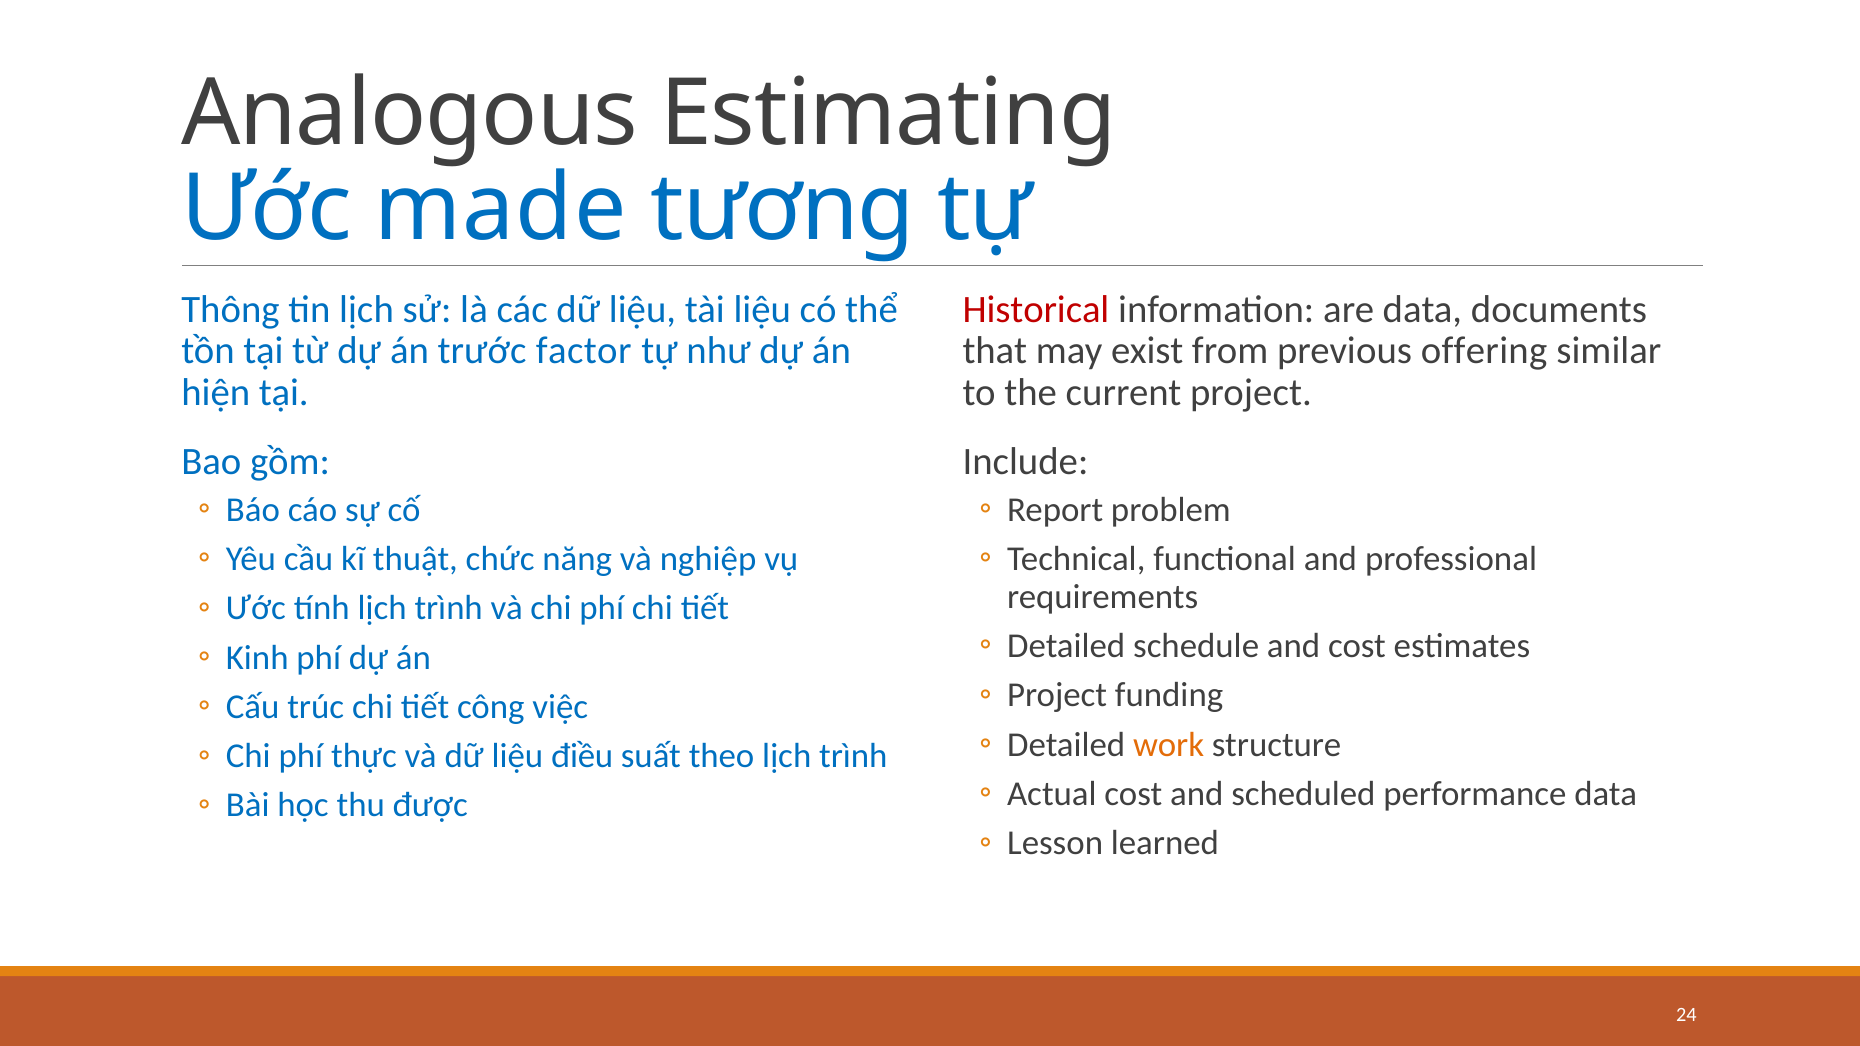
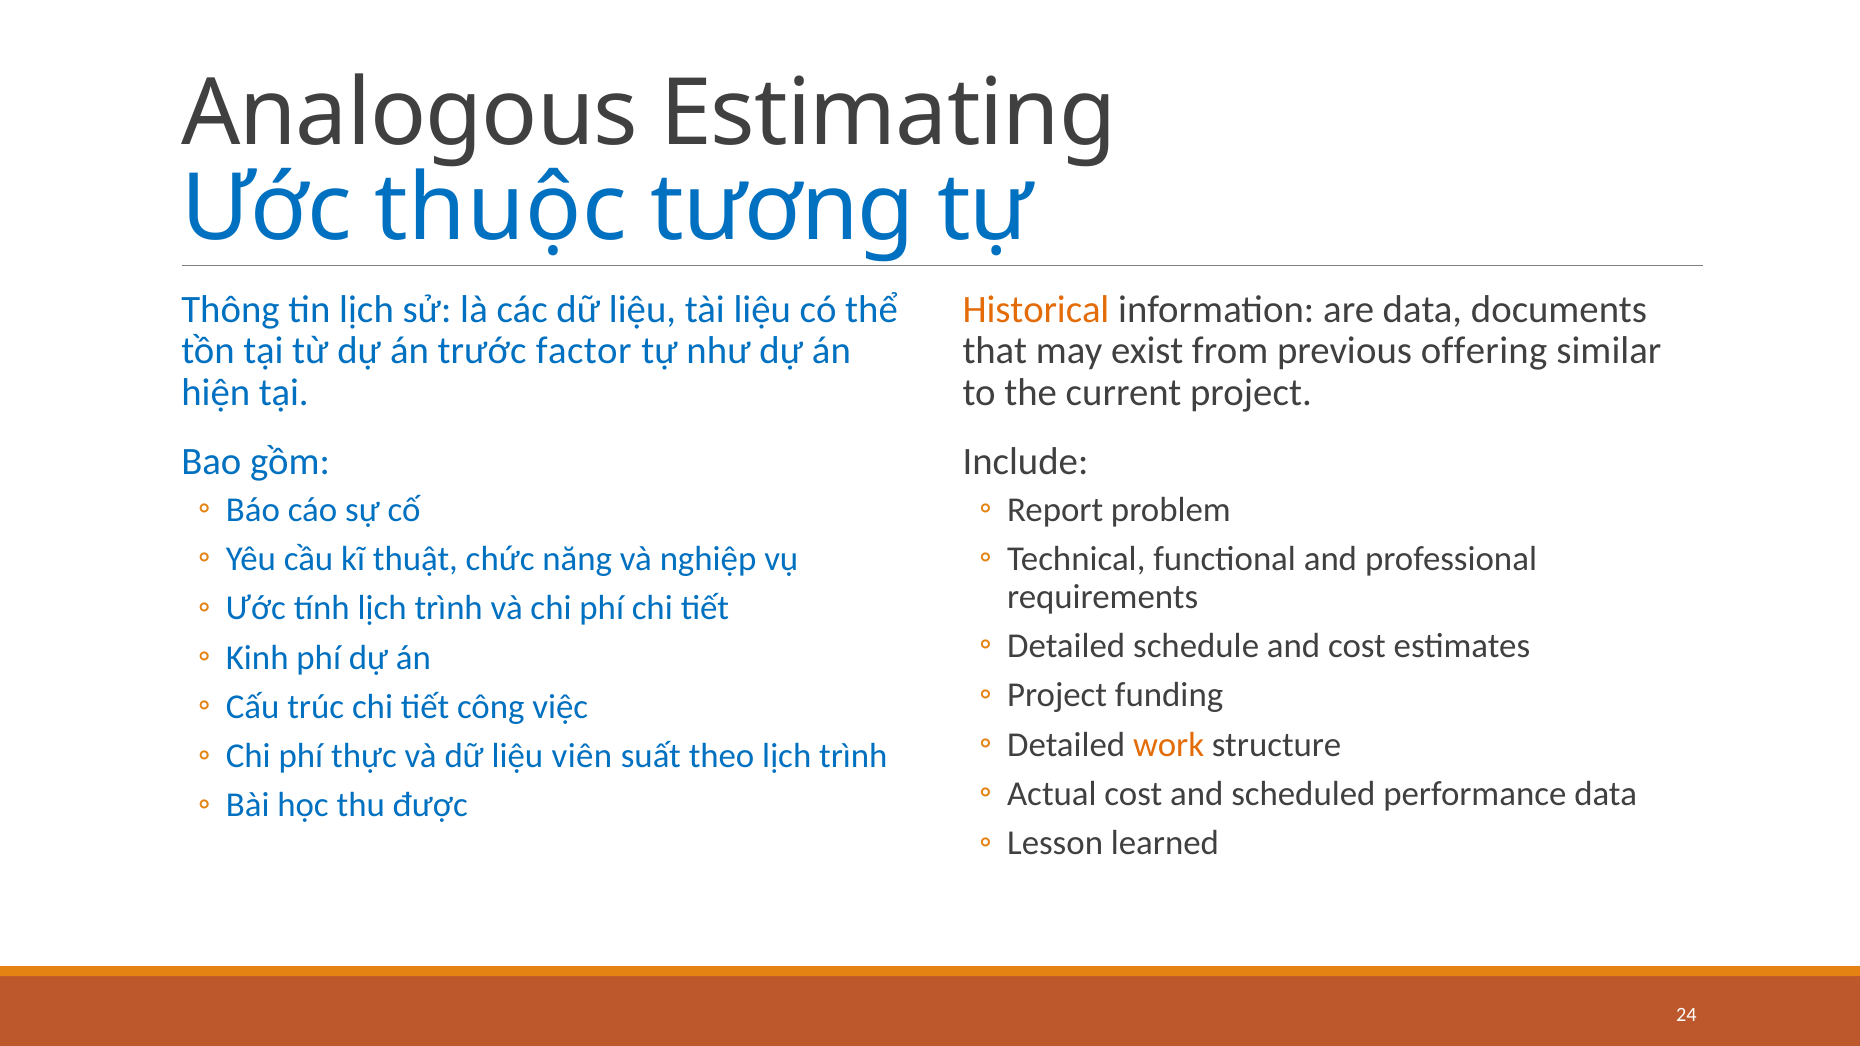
made: made -> thuộc
Historical colour: red -> orange
điều: điều -> viên
